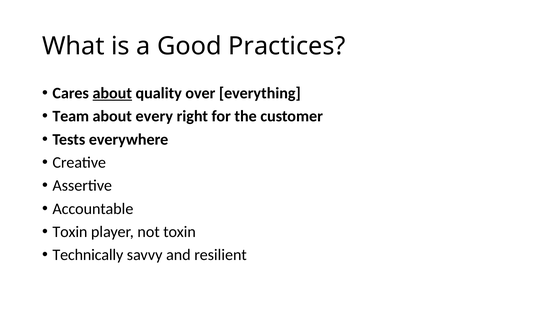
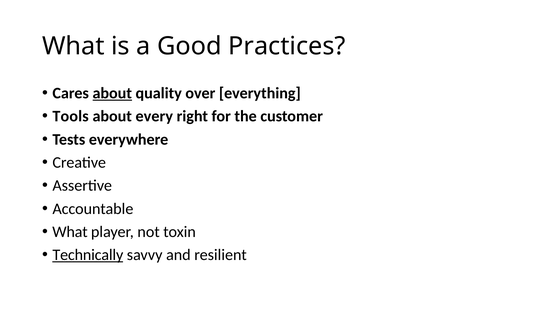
Team: Team -> Tools
Toxin at (70, 232): Toxin -> What
Technically underline: none -> present
